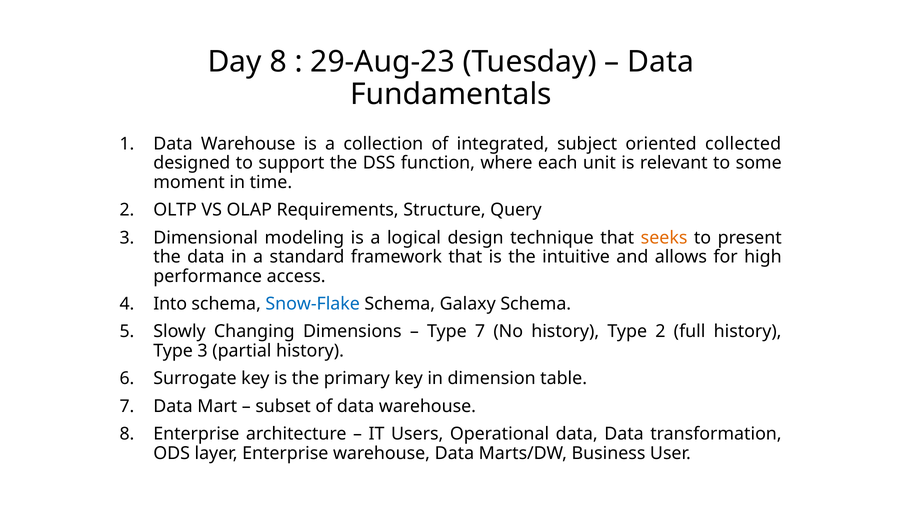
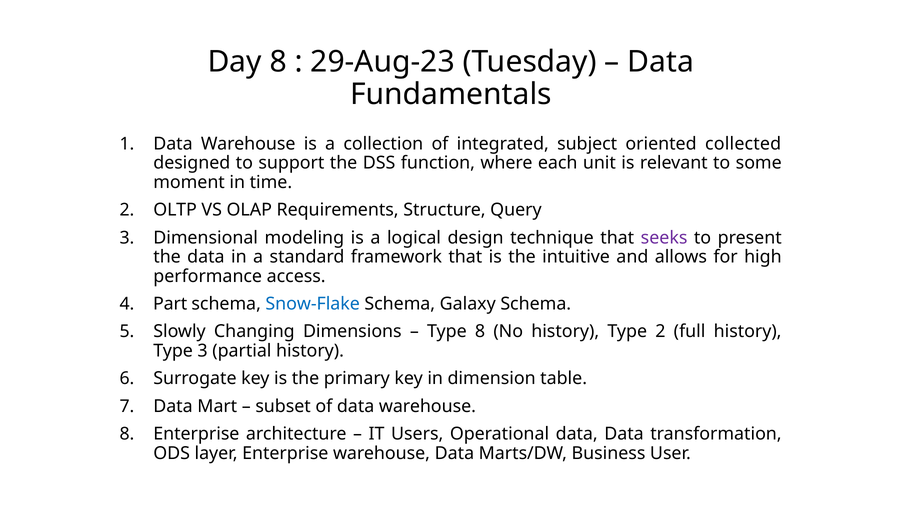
seeks colour: orange -> purple
Into: Into -> Part
Type 7: 7 -> 8
